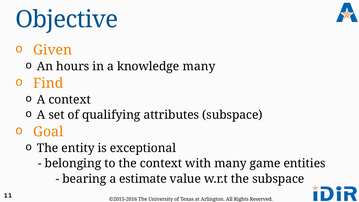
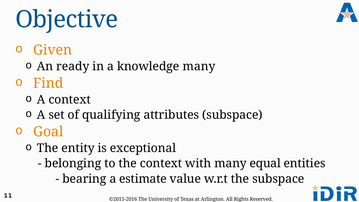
hours: hours -> ready
game: game -> equal
